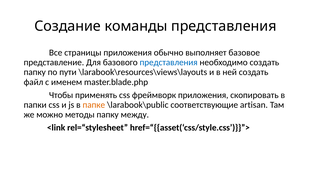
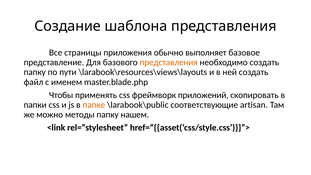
команды: команды -> шаблона
представления at (169, 62) colour: blue -> orange
фреймворк приложения: приложения -> приложений
между: между -> нашем
